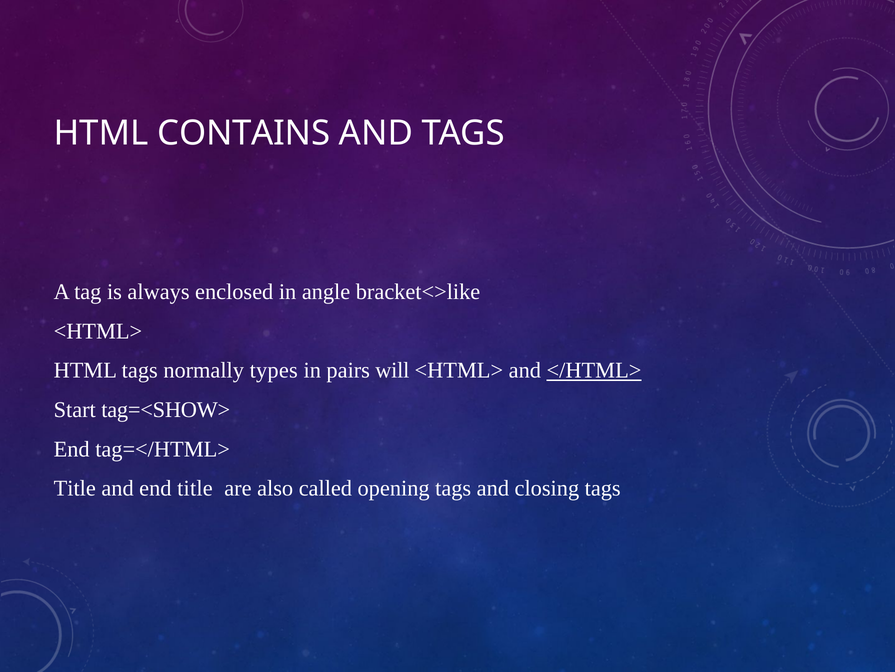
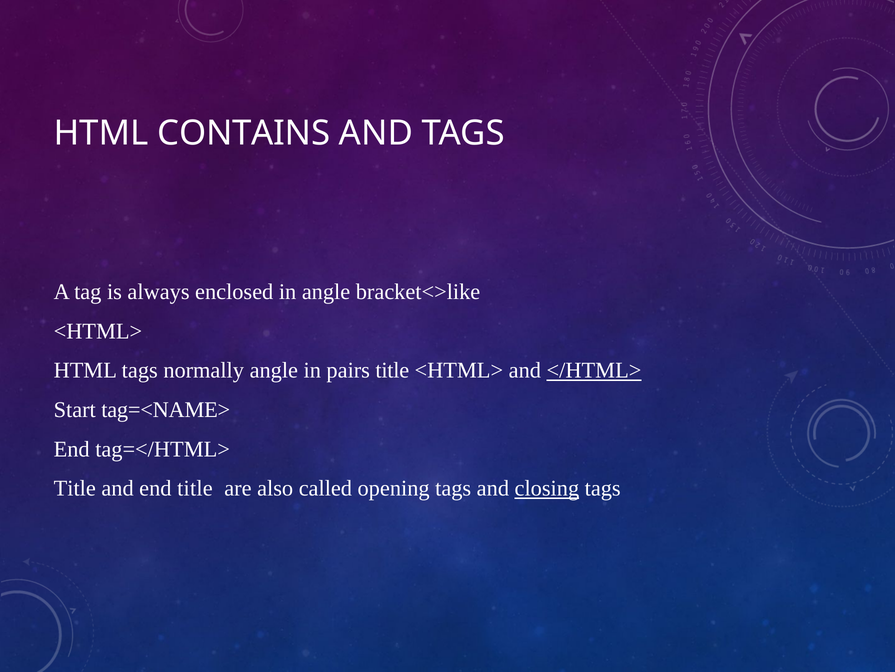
normally types: types -> angle
pairs will: will -> title
tag=<SHOW>: tag=<SHOW> -> tag=<NAME>
closing underline: none -> present
